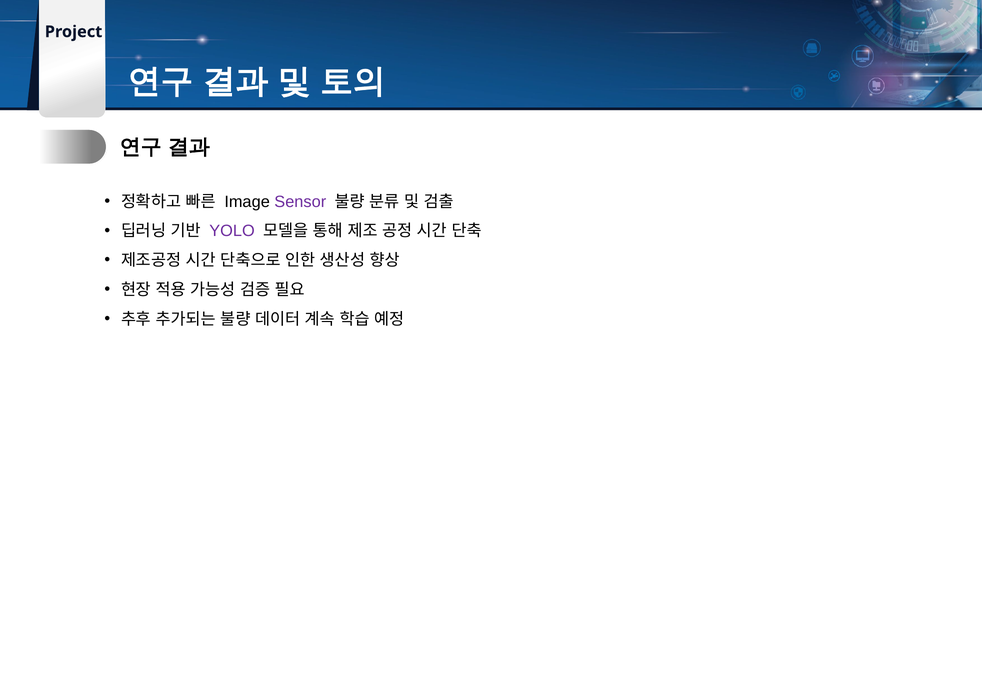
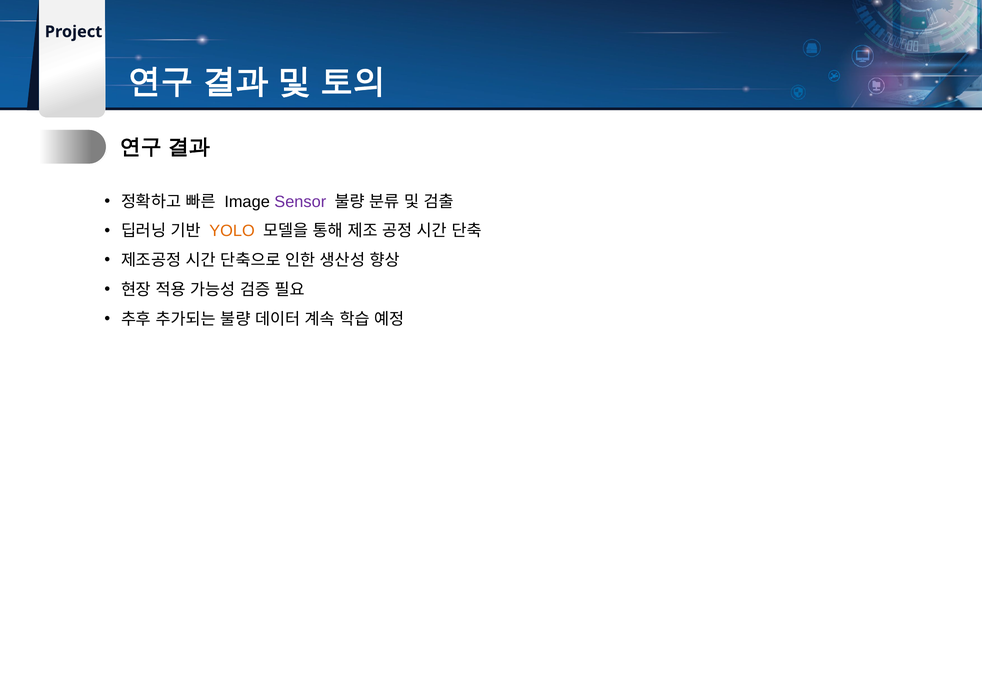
YOLO colour: purple -> orange
